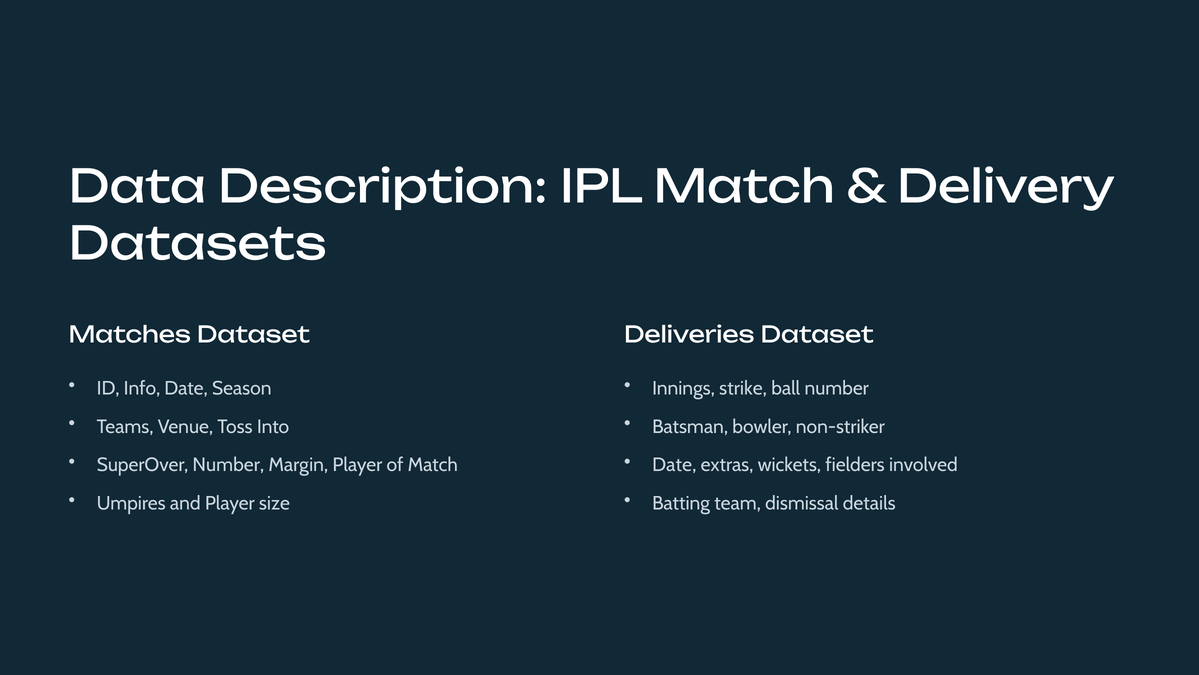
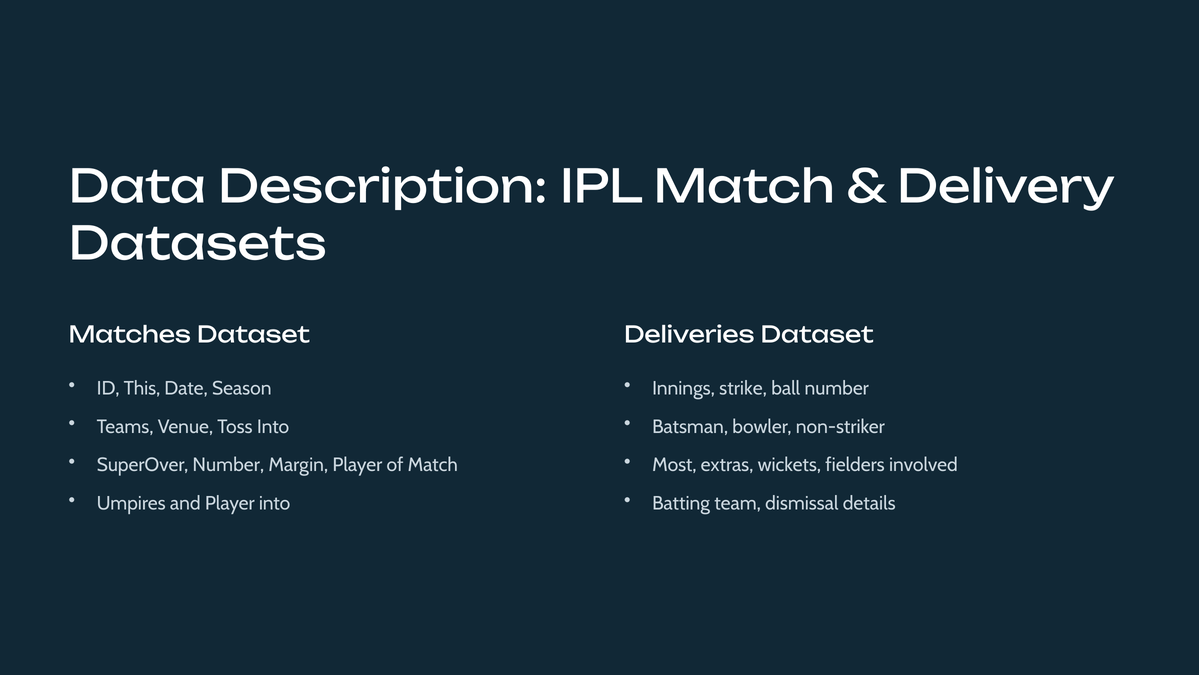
Info: Info -> This
Date at (674, 465): Date -> Most
Player size: size -> into
